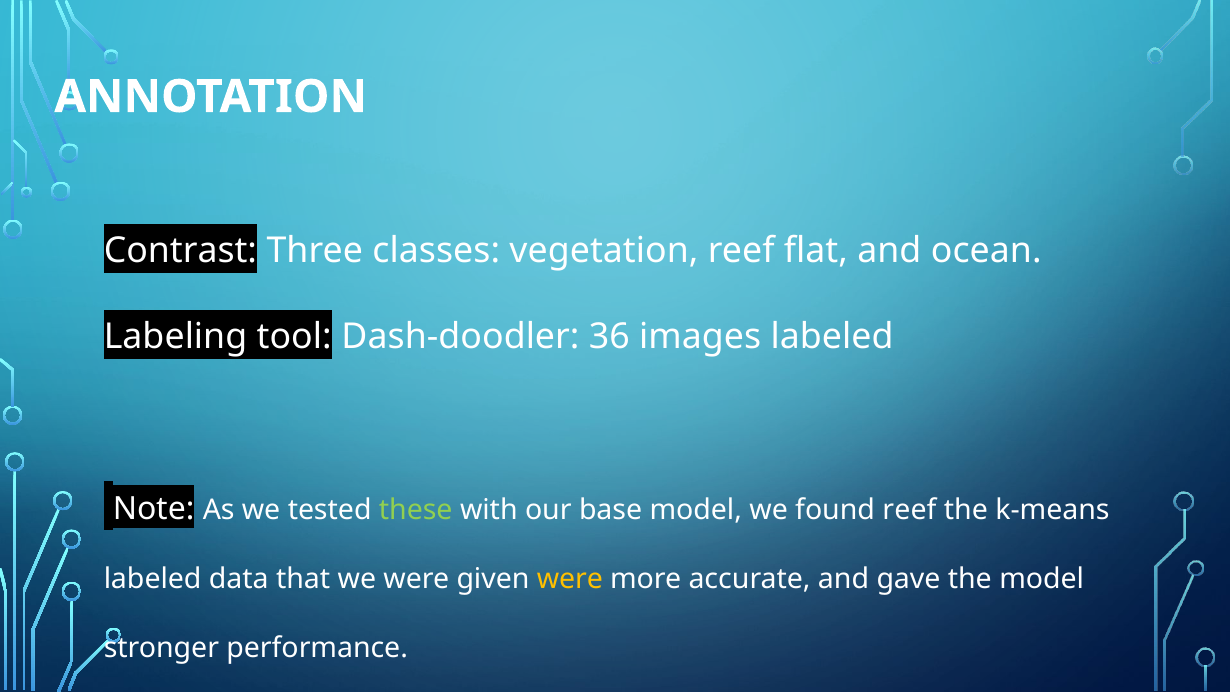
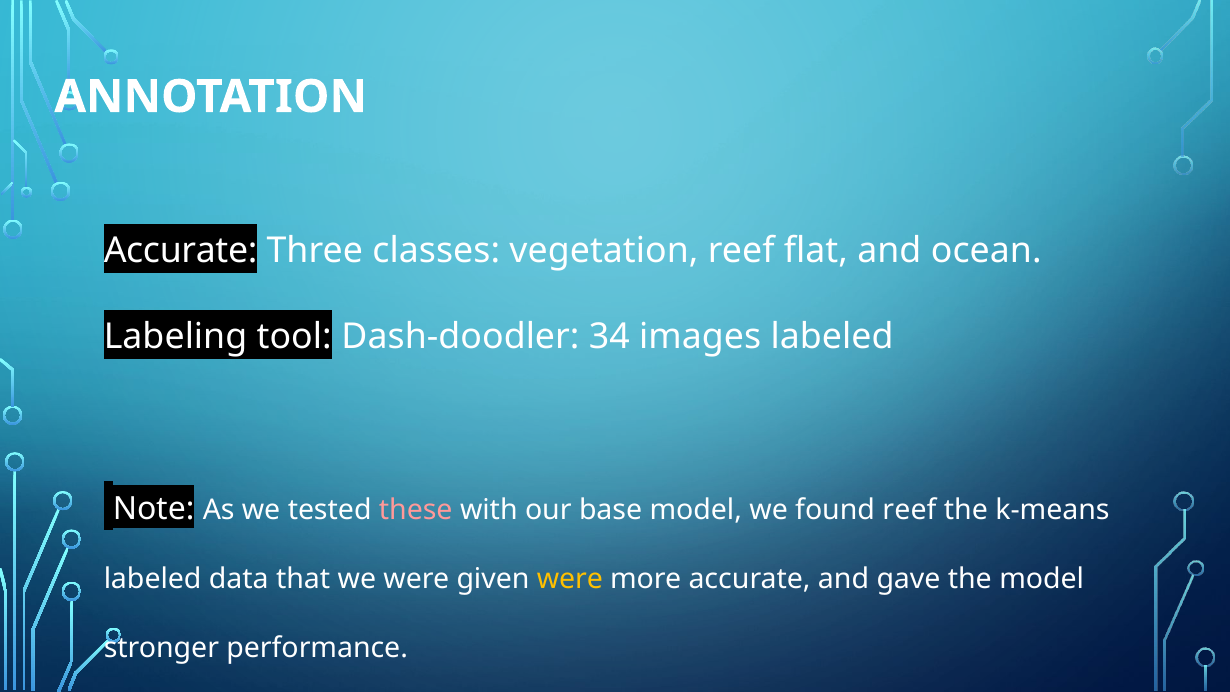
Contrast at (180, 250): Contrast -> Accurate
36: 36 -> 34
these colour: light green -> pink
